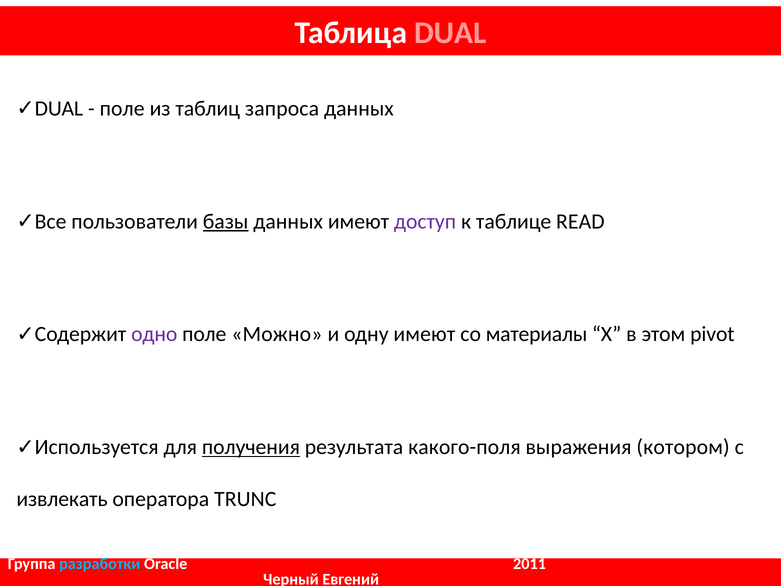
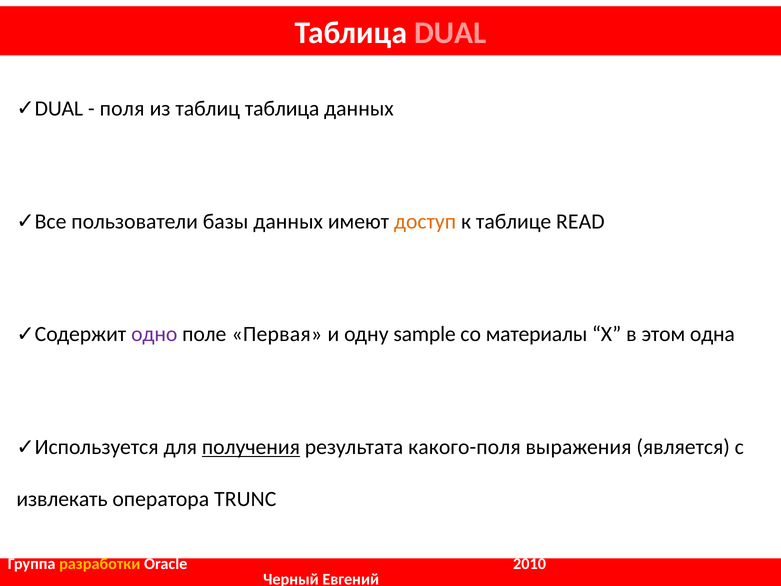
поле at (122, 108): поле -> поля
таблиц запроса: запроса -> таблица
базы underline: present -> none
доступ colour: purple -> orange
Можно: Можно -> Первая
одну имеют: имеют -> sample
pivot: pivot -> одна
котором: котором -> является
разработки colour: light blue -> yellow
2011: 2011 -> 2010
